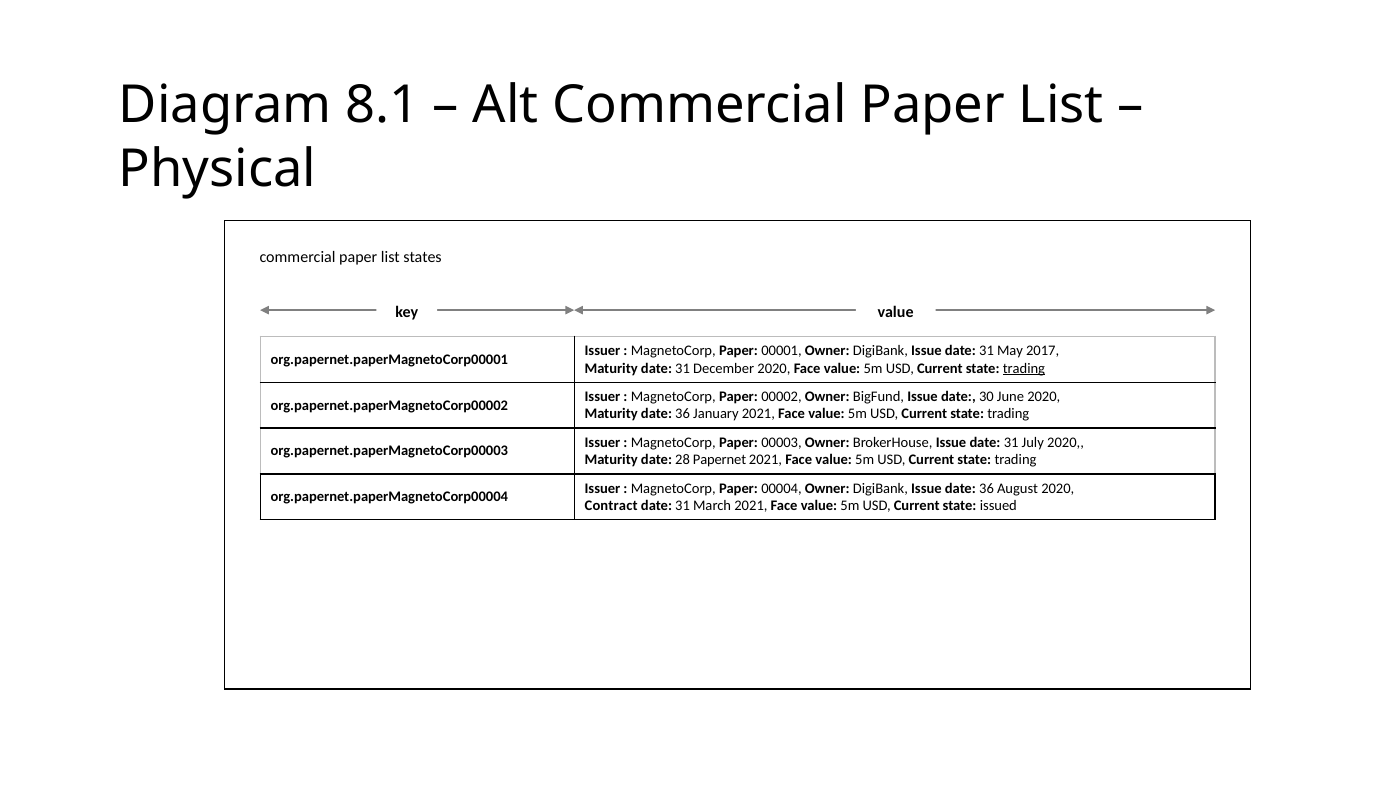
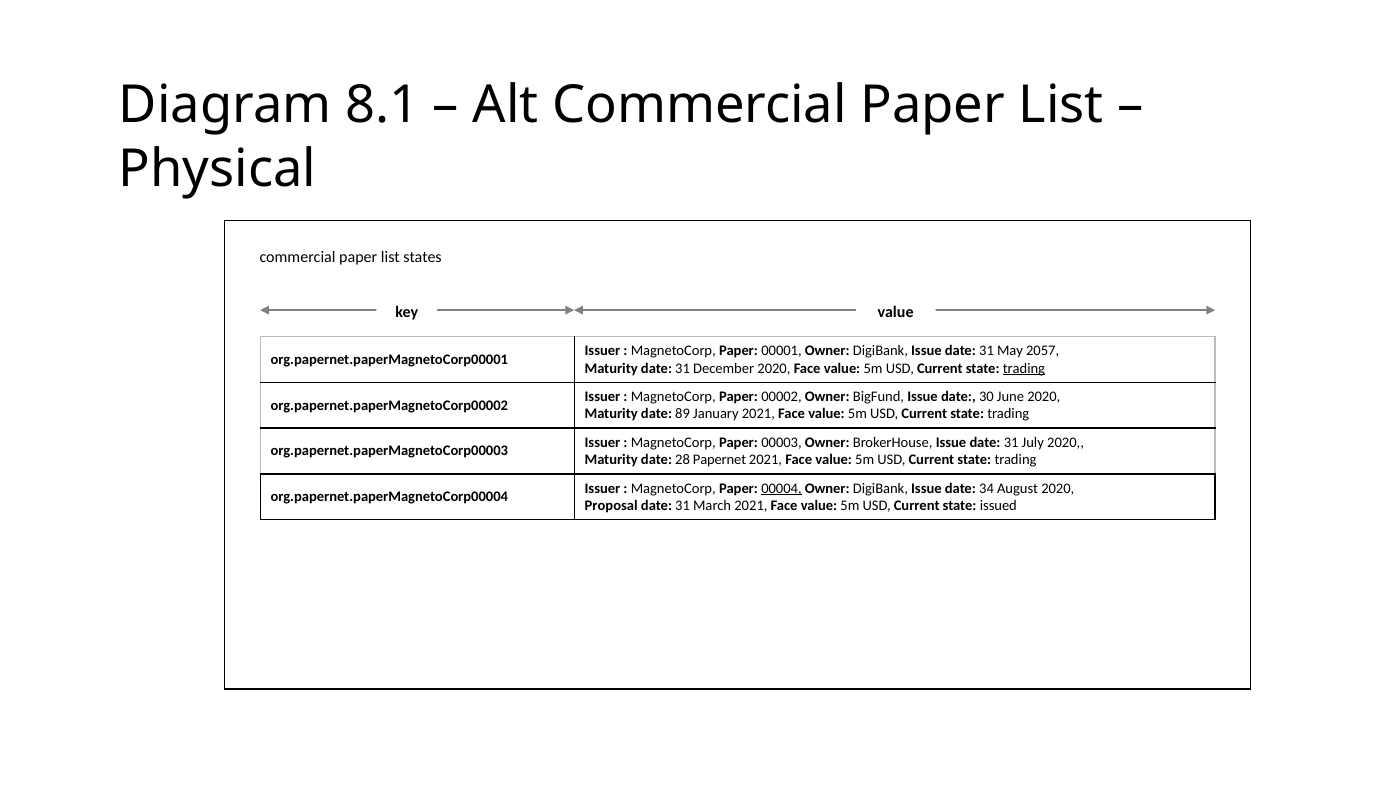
2017: 2017 -> 2057
Maturity date 36: 36 -> 89
00004 underline: none -> present
Issue date 36: 36 -> 34
Contract: Contract -> Proposal
